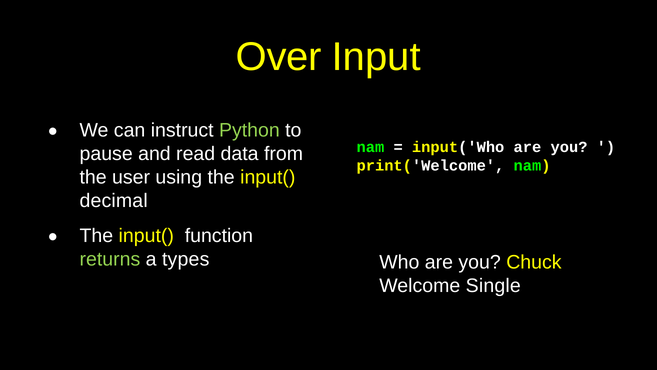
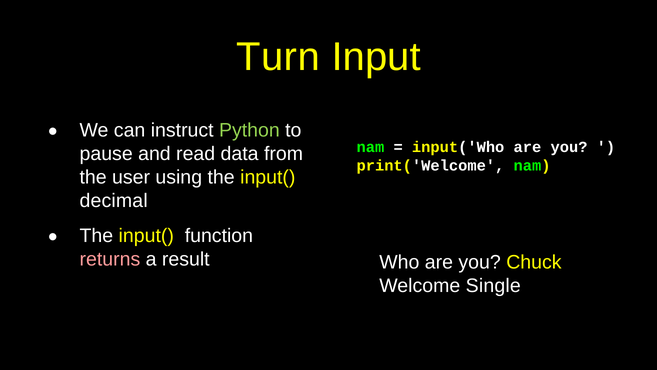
Over: Over -> Turn
returns colour: light green -> pink
types: types -> result
